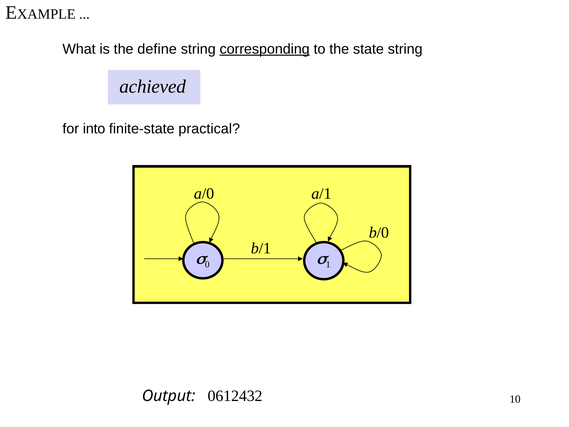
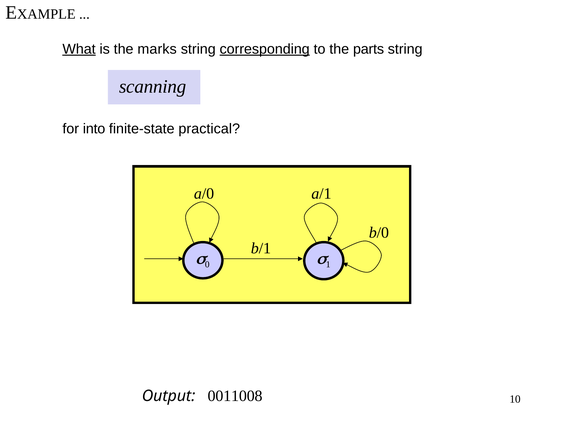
What underline: none -> present
define: define -> marks
state: state -> parts
achieved: achieved -> scanning
0612432: 0612432 -> 0011008
